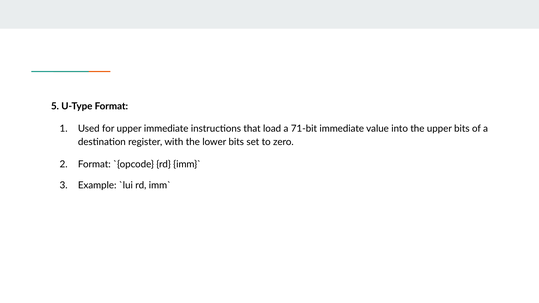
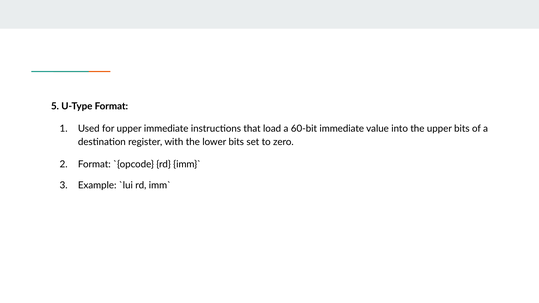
71-bit: 71-bit -> 60-bit
